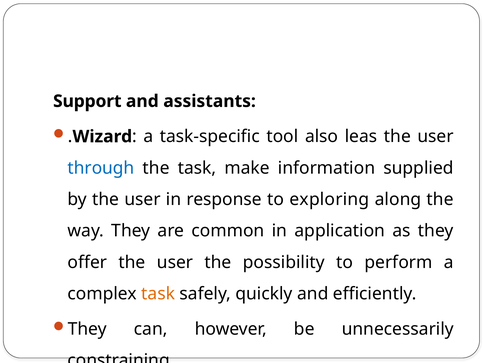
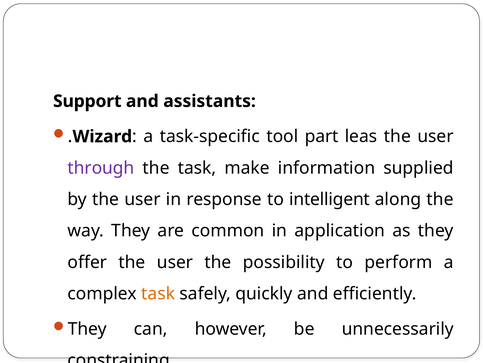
also: also -> part
through colour: blue -> purple
exploring: exploring -> intelligent
